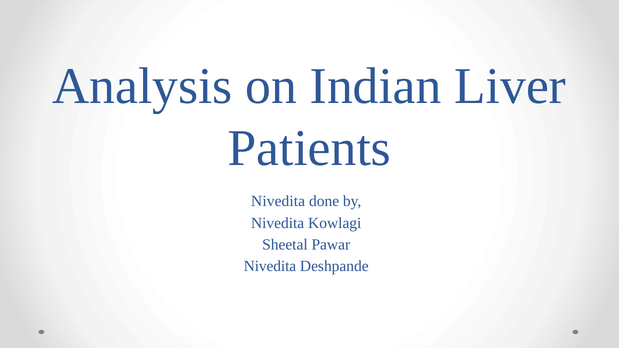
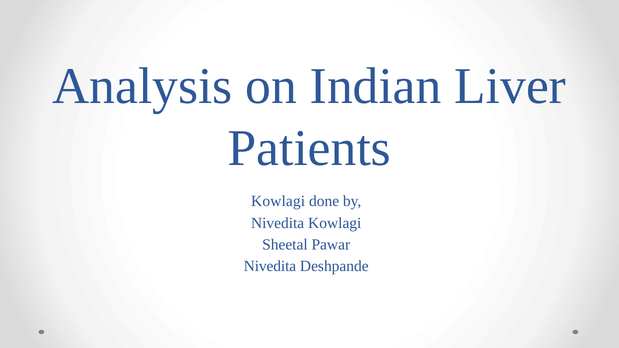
Nivedita at (278, 201): Nivedita -> Kowlagi
